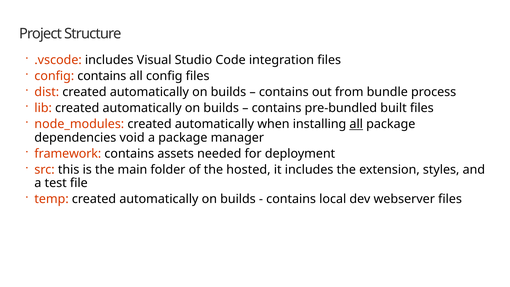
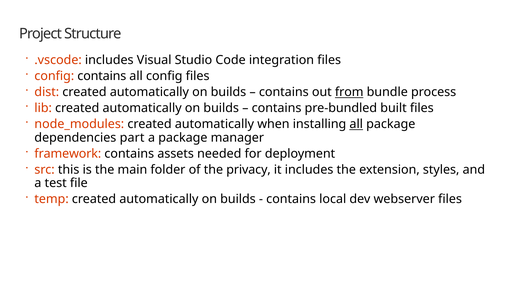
from underline: none -> present
void: void -> part
hosted: hosted -> privacy
